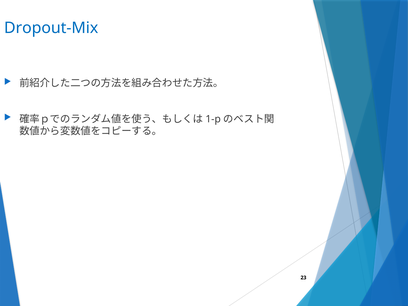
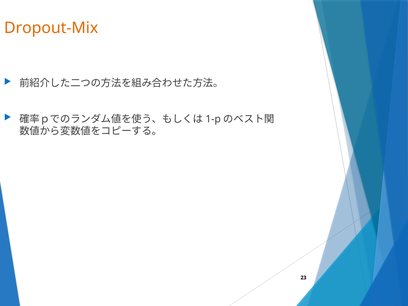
Dropout-Mix colour: blue -> orange
